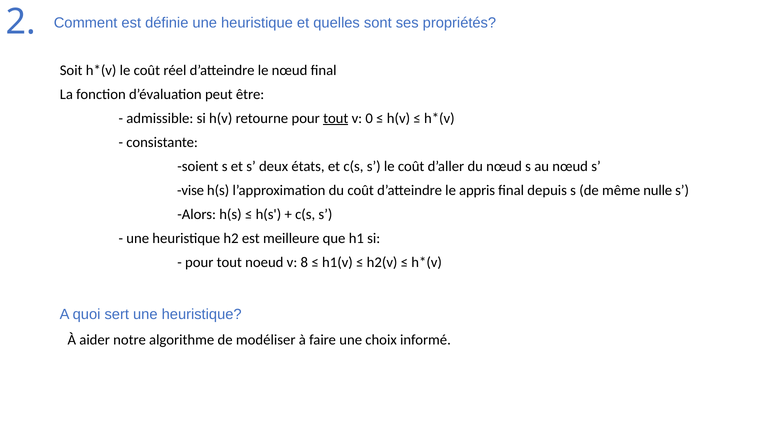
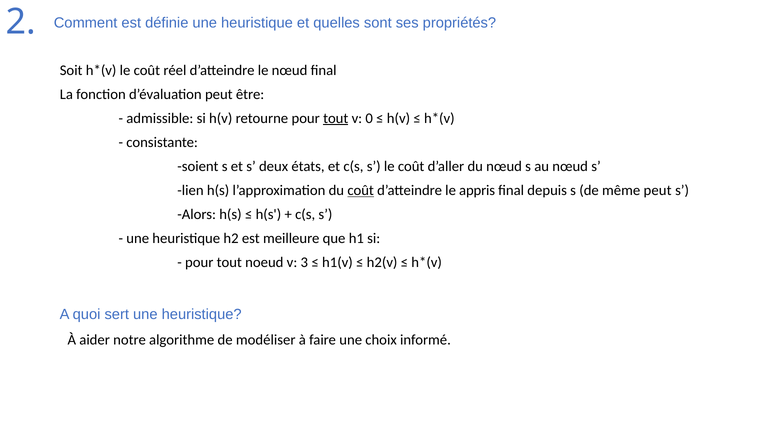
vise: vise -> lien
coût at (361, 190) underline: none -> present
même nulle: nulle -> peut
8: 8 -> 3
